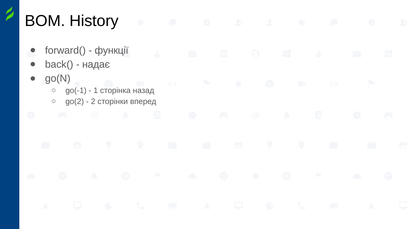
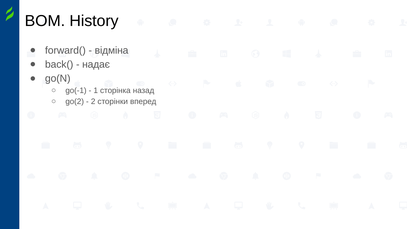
функції: функції -> відміна
